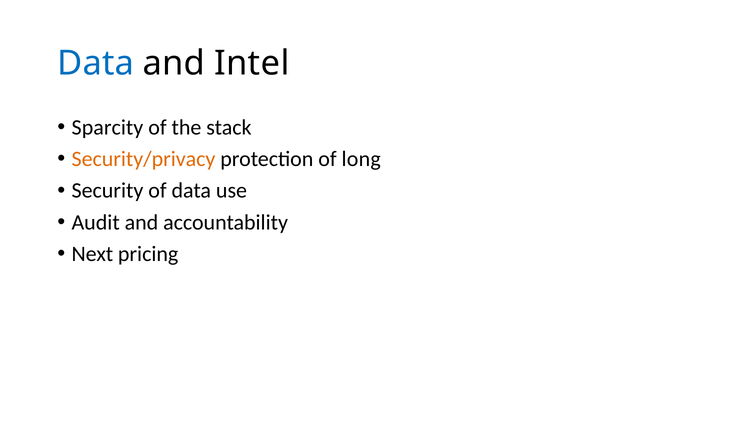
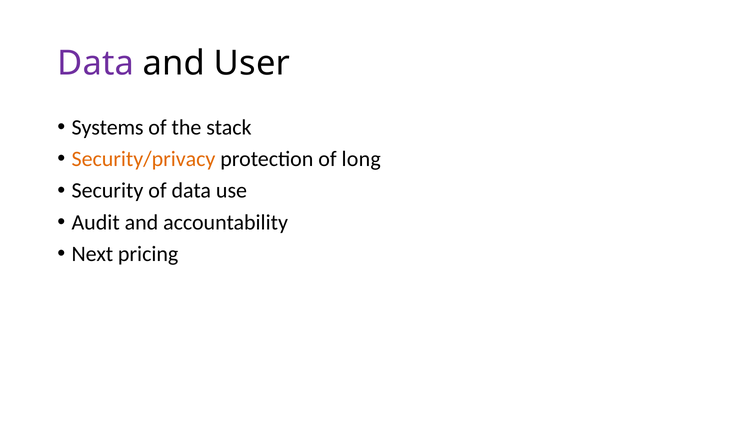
Data at (96, 63) colour: blue -> purple
Intel: Intel -> User
Sparcity: Sparcity -> Systems
